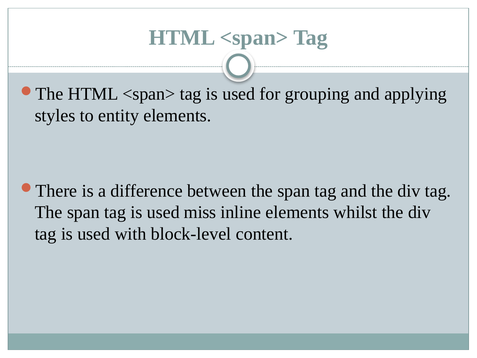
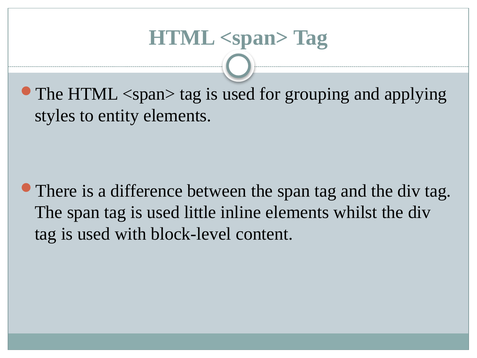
miss: miss -> little
